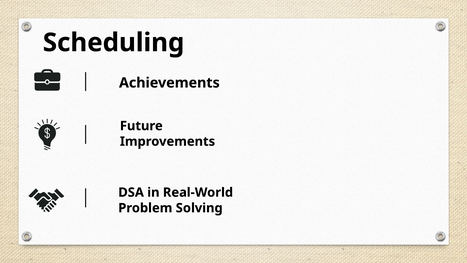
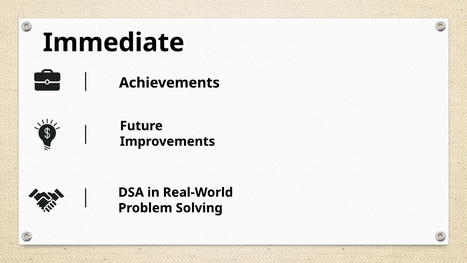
Scheduling: Scheduling -> Immediate
